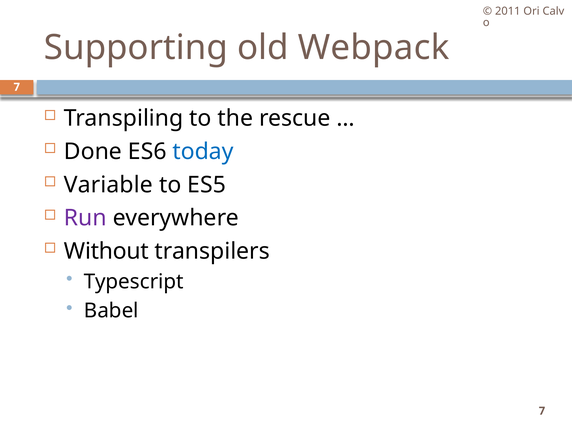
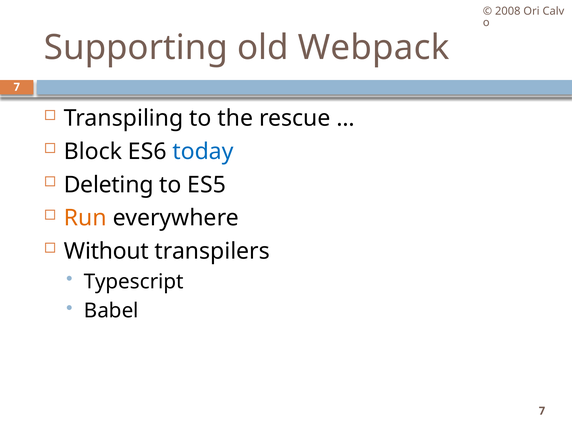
2011: 2011 -> 2008
Done: Done -> Block
Variable: Variable -> Deleting
Run colour: purple -> orange
